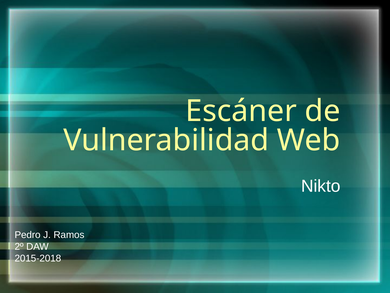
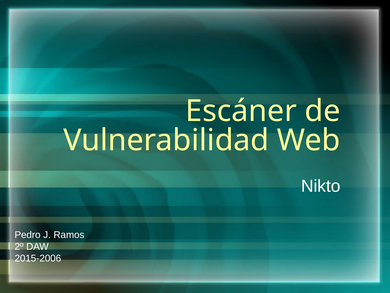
2015-2018: 2015-2018 -> 2015-2006
